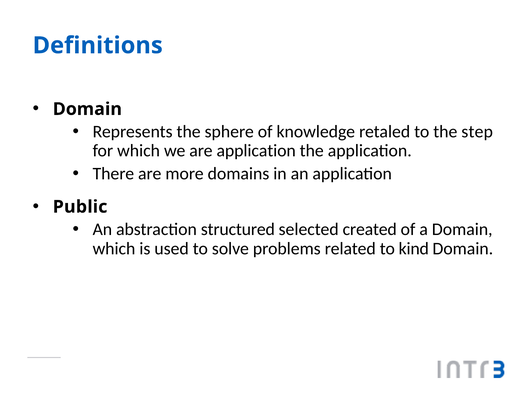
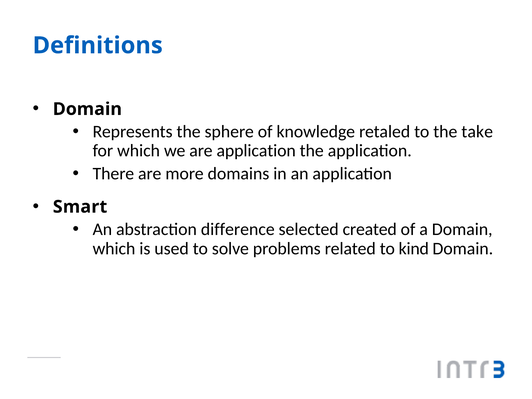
step: step -> take
Public: Public -> Smart
structured: structured -> difference
